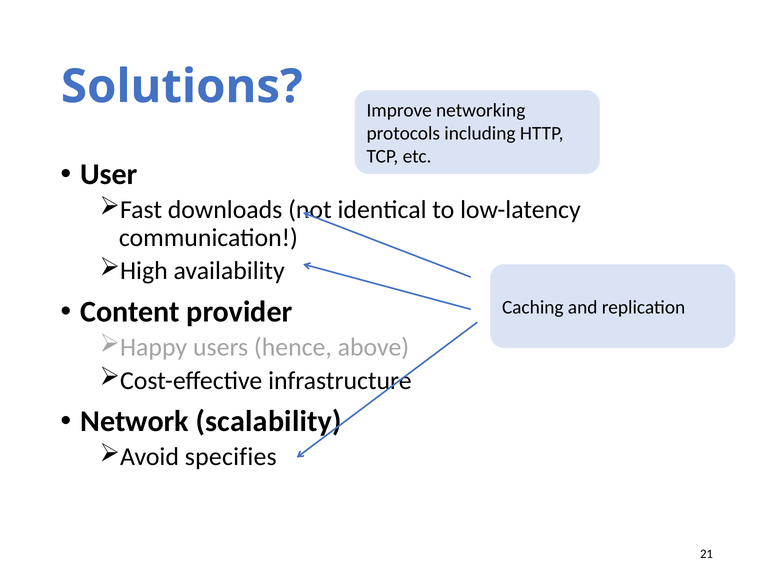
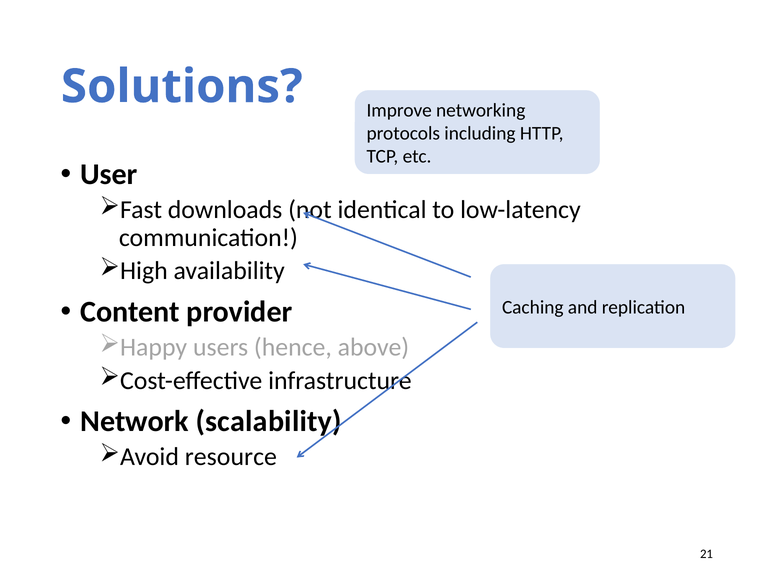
specifies: specifies -> resource
